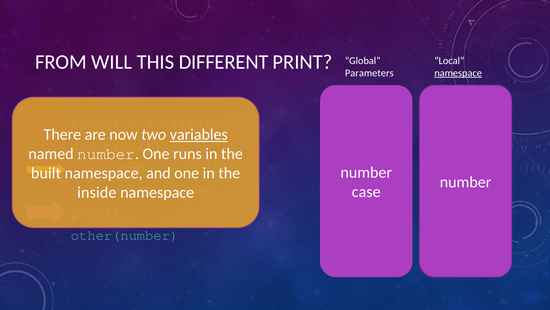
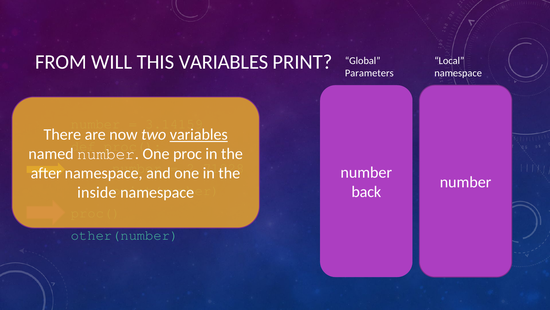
THIS DIFFERENT: DIFFERENT -> VARIABLES
namespace at (458, 73) underline: present -> none
runs: runs -> proc
built: built -> after
case: case -> back
